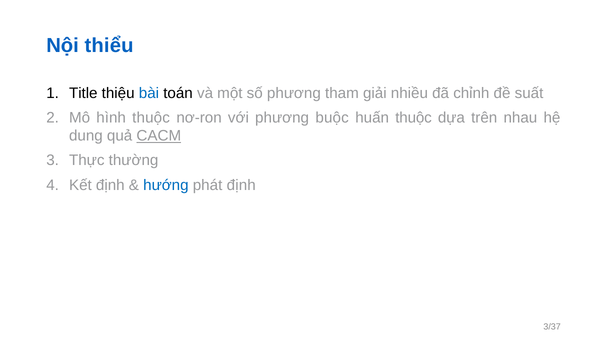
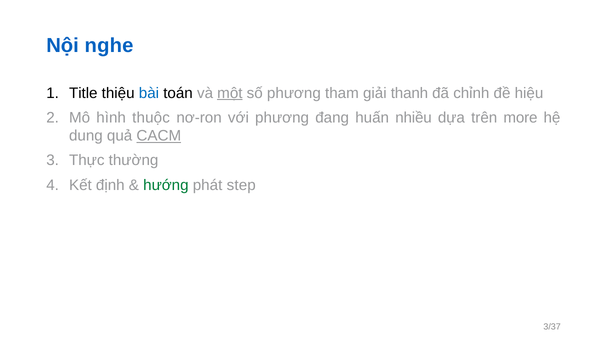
thiểu: thiểu -> nghe
một underline: none -> present
nhiều: nhiều -> thanh
suất: suất -> hiệu
buộc: buộc -> đang
huấn thuộc: thuộc -> nhiều
nhau: nhau -> more
hướng colour: blue -> green
phát định: định -> step
